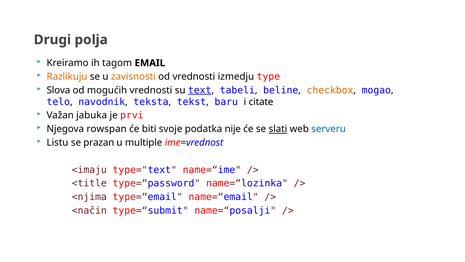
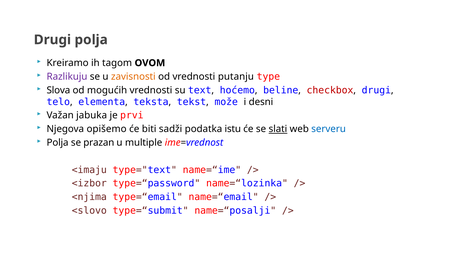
EMAIL: EMAIL -> OVOM
Razlikuju colour: orange -> purple
izmedju: izmedju -> putanju
text underline: present -> none
tabeli: tabeli -> hoćemo
checkbox colour: orange -> red
mogao at (376, 90): mogao -> drugi
navodnik: navodnik -> elementa
baru: baru -> može
citate: citate -> desni
rowspan: rowspan -> opišemo
svoje: svoje -> sadži
nije: nije -> istu
Listu at (58, 142): Listu -> Polja
<title: <title -> <izbor
<način: <način -> <slovo
